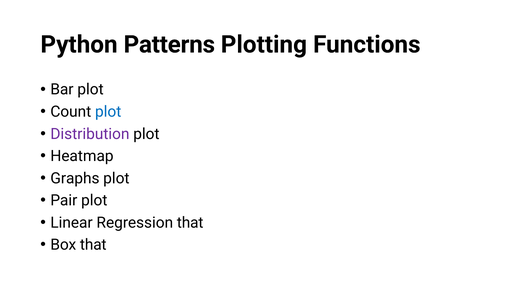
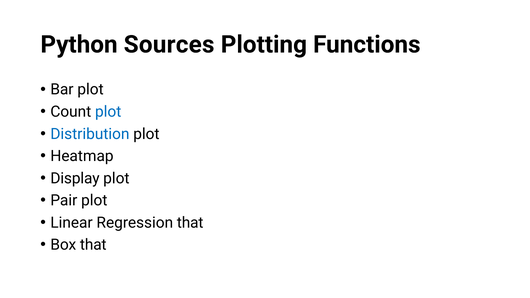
Patterns: Patterns -> Sources
Distribution colour: purple -> blue
Graphs: Graphs -> Display
